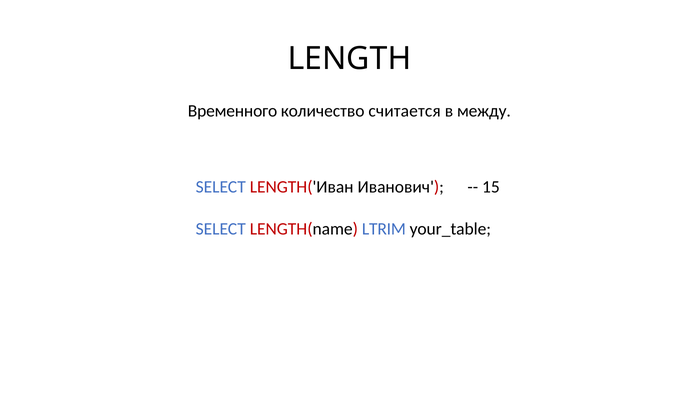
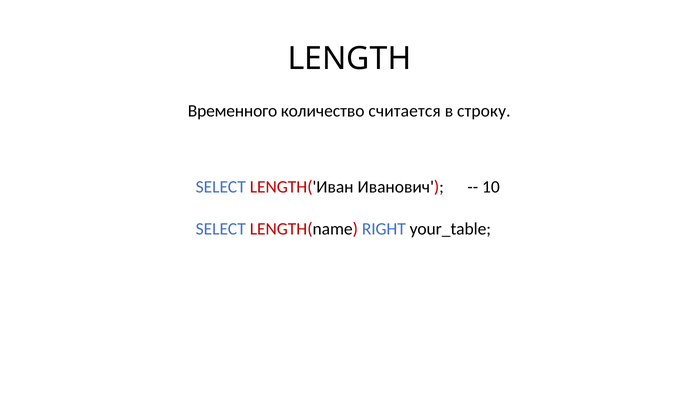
между: между -> строку
15: 15 -> 10
LTRIM: LTRIM -> RIGHT
